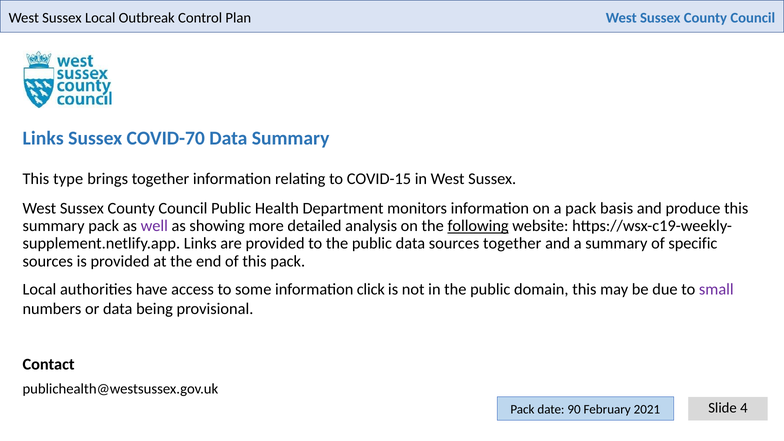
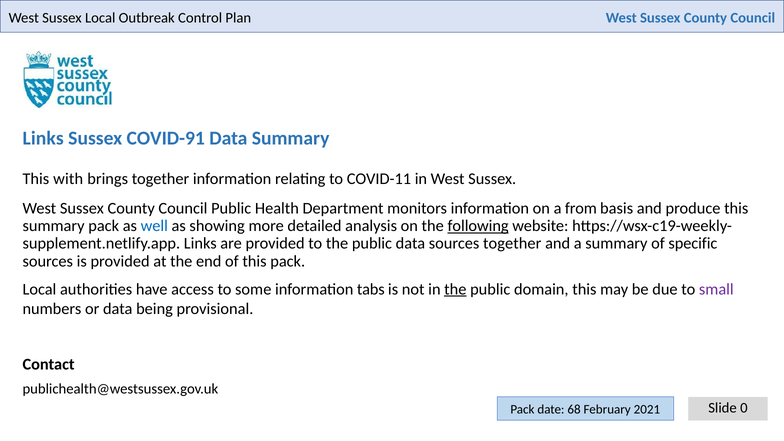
COVID-70: COVID-70 -> COVID-91
type: type -> with
COVID-15: COVID-15 -> COVID-11
a pack: pack -> from
well colour: purple -> blue
click: click -> tabs
the at (455, 289) underline: none -> present
4: 4 -> 0
90: 90 -> 68
